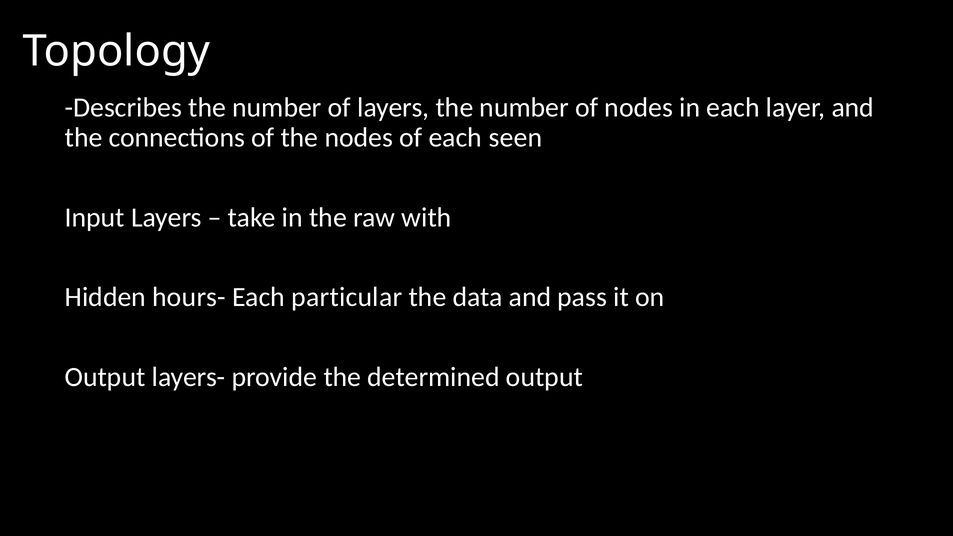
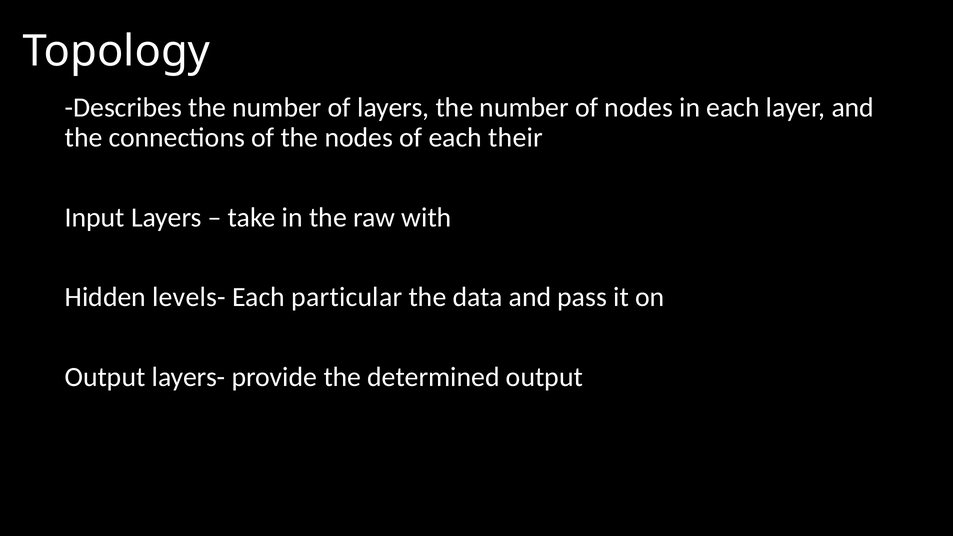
seen: seen -> their
hours-: hours- -> levels-
